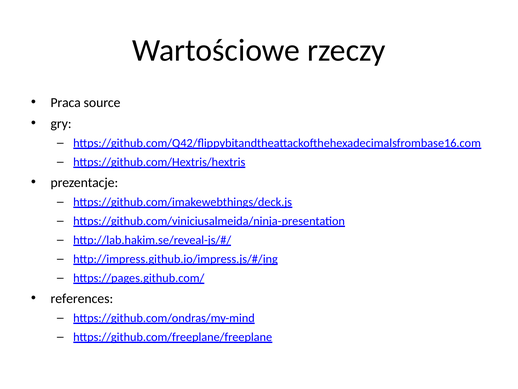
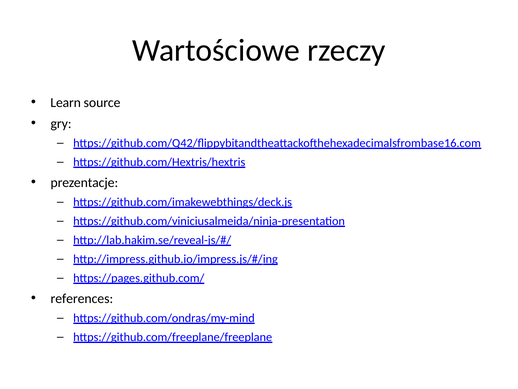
Praca: Praca -> Learn
